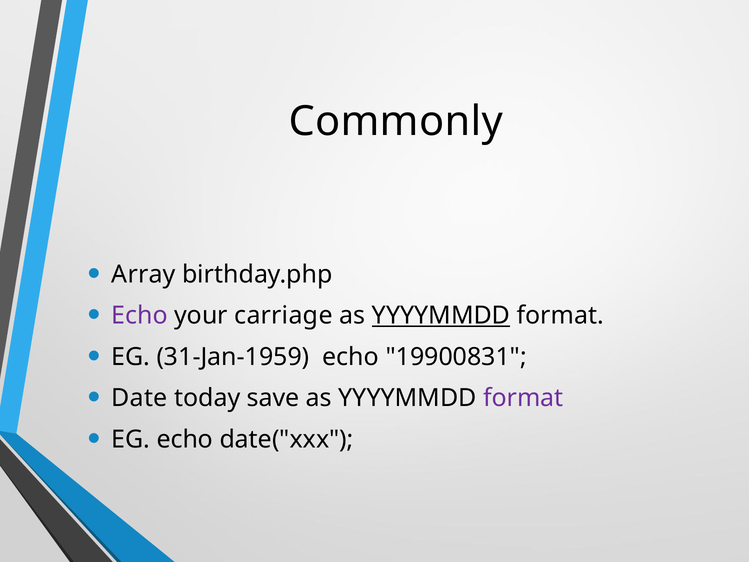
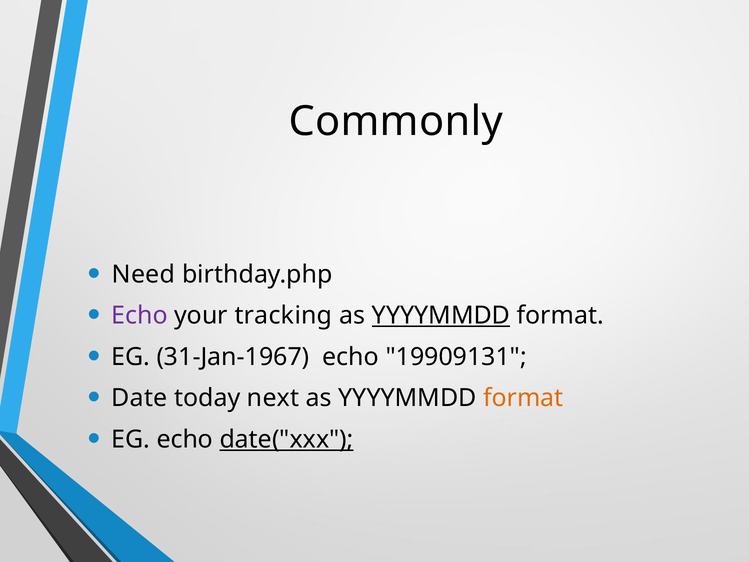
Array: Array -> Need
carriage: carriage -> tracking
31-Jan-1959: 31-Jan-1959 -> 31-Jan-1967
19900831: 19900831 -> 19909131
save: save -> next
format at (523, 398) colour: purple -> orange
date("xxx underline: none -> present
